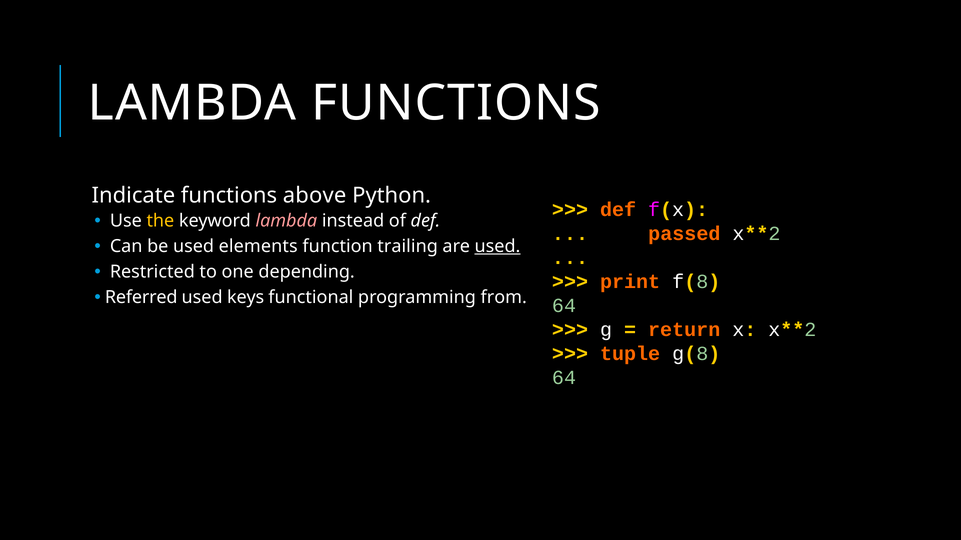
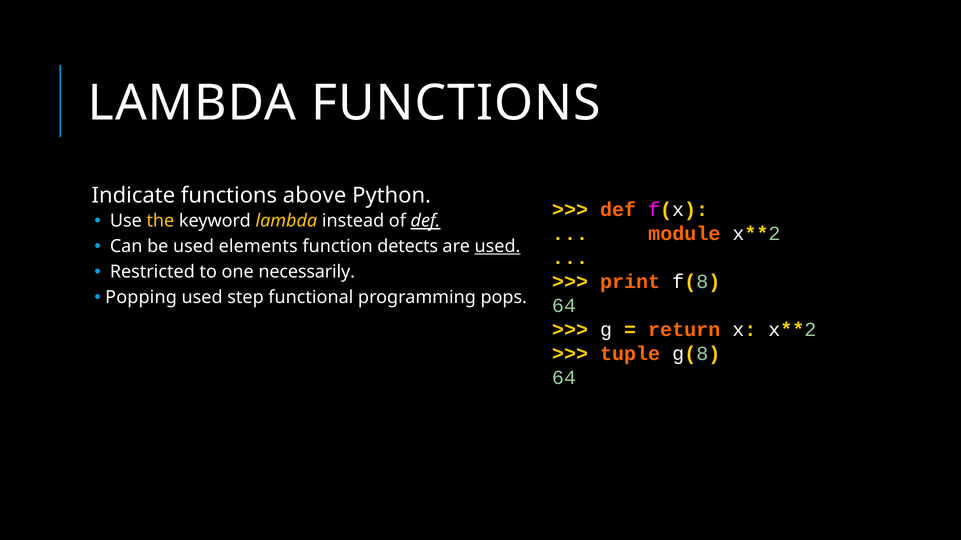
lambda at (286, 221) colour: pink -> yellow
def at (425, 221) underline: none -> present
passed: passed -> module
trailing: trailing -> detects
depending: depending -> necessarily
Referred: Referred -> Popping
keys: keys -> step
from: from -> pops
